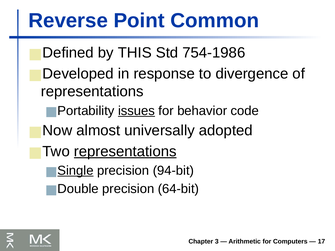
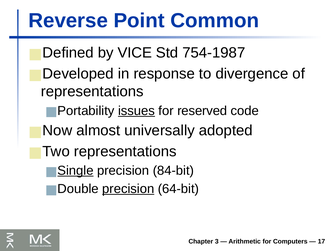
THIS: THIS -> VICE
754-1986: 754-1986 -> 754-1987
behavior: behavior -> reserved
representations at (125, 152) underline: present -> none
94-bit: 94-bit -> 84-bit
precision at (128, 189) underline: none -> present
